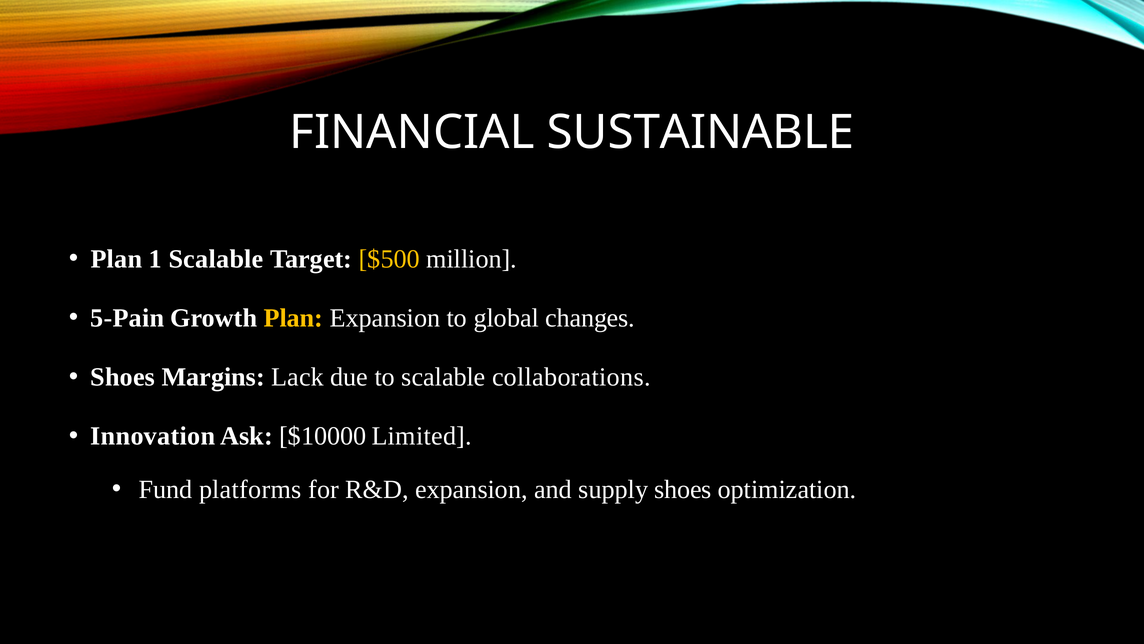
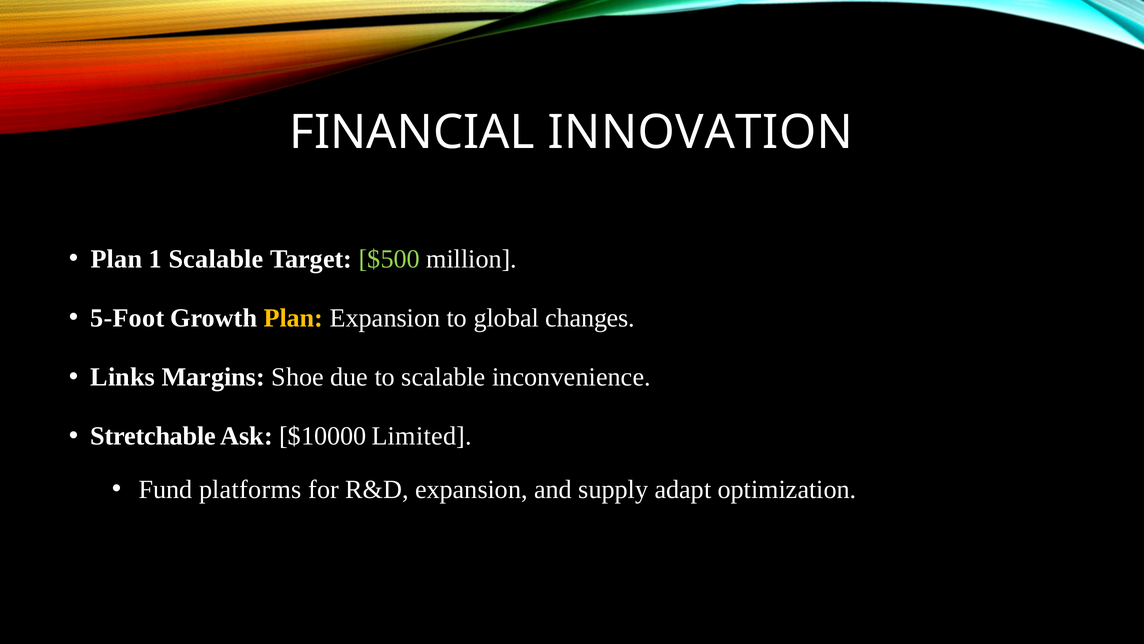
SUSTAINABLE: SUSTAINABLE -> INNOVATION
$500 colour: yellow -> light green
5-Pain: 5-Pain -> 5-Foot
Shoes at (123, 377): Shoes -> Links
Lack: Lack -> Shoe
collaborations: collaborations -> inconvenience
Innovation: Innovation -> Stretchable
supply shoes: shoes -> adapt
